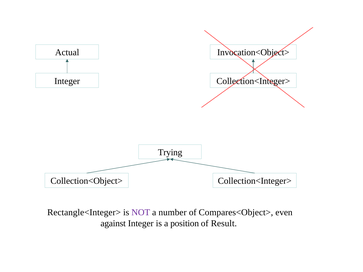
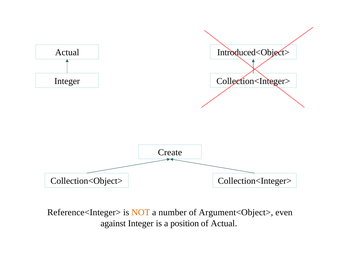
Invocation<Object>: Invocation<Object> -> Introduced<Object>
Trying: Trying -> Create
Rectangle<Integer>: Rectangle<Integer> -> Reference<Integer>
NOT colour: purple -> orange
Compares<Object>: Compares<Object> -> Argument<Object>
of Result: Result -> Actual
